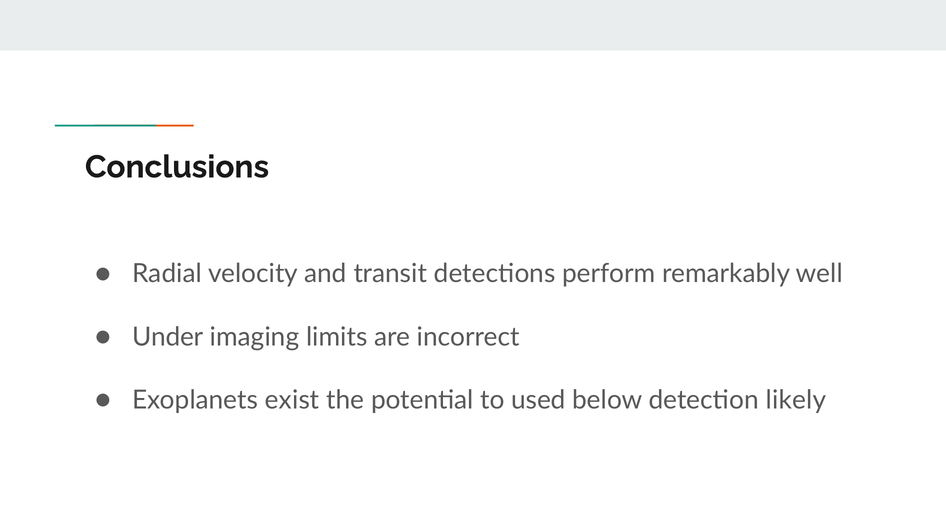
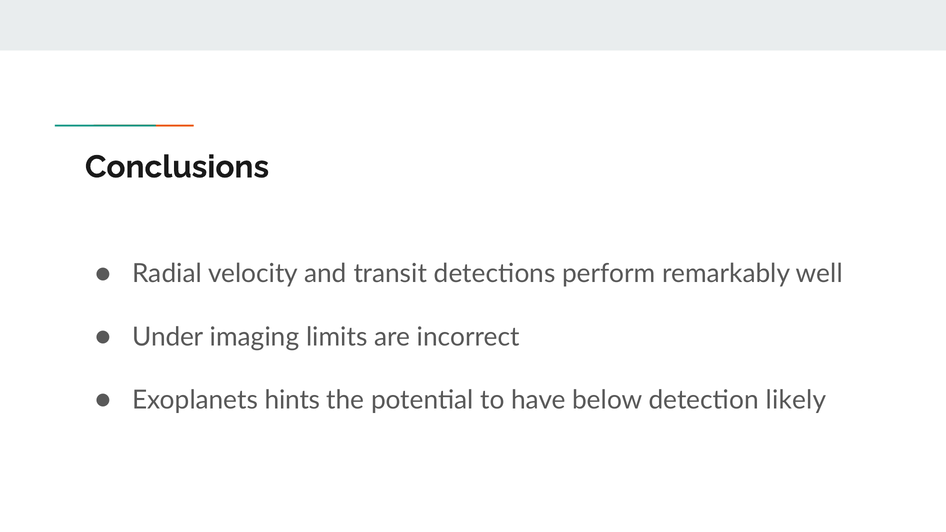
exist: exist -> hints
used: used -> have
